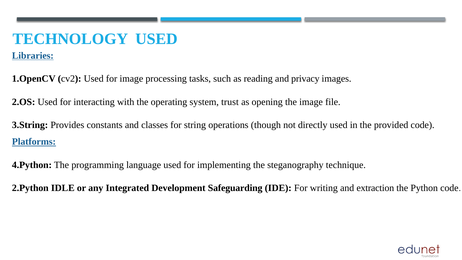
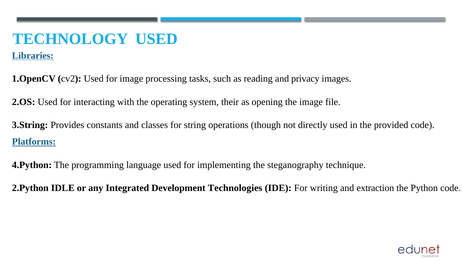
trust: trust -> their
Safeguarding: Safeguarding -> Technologies
